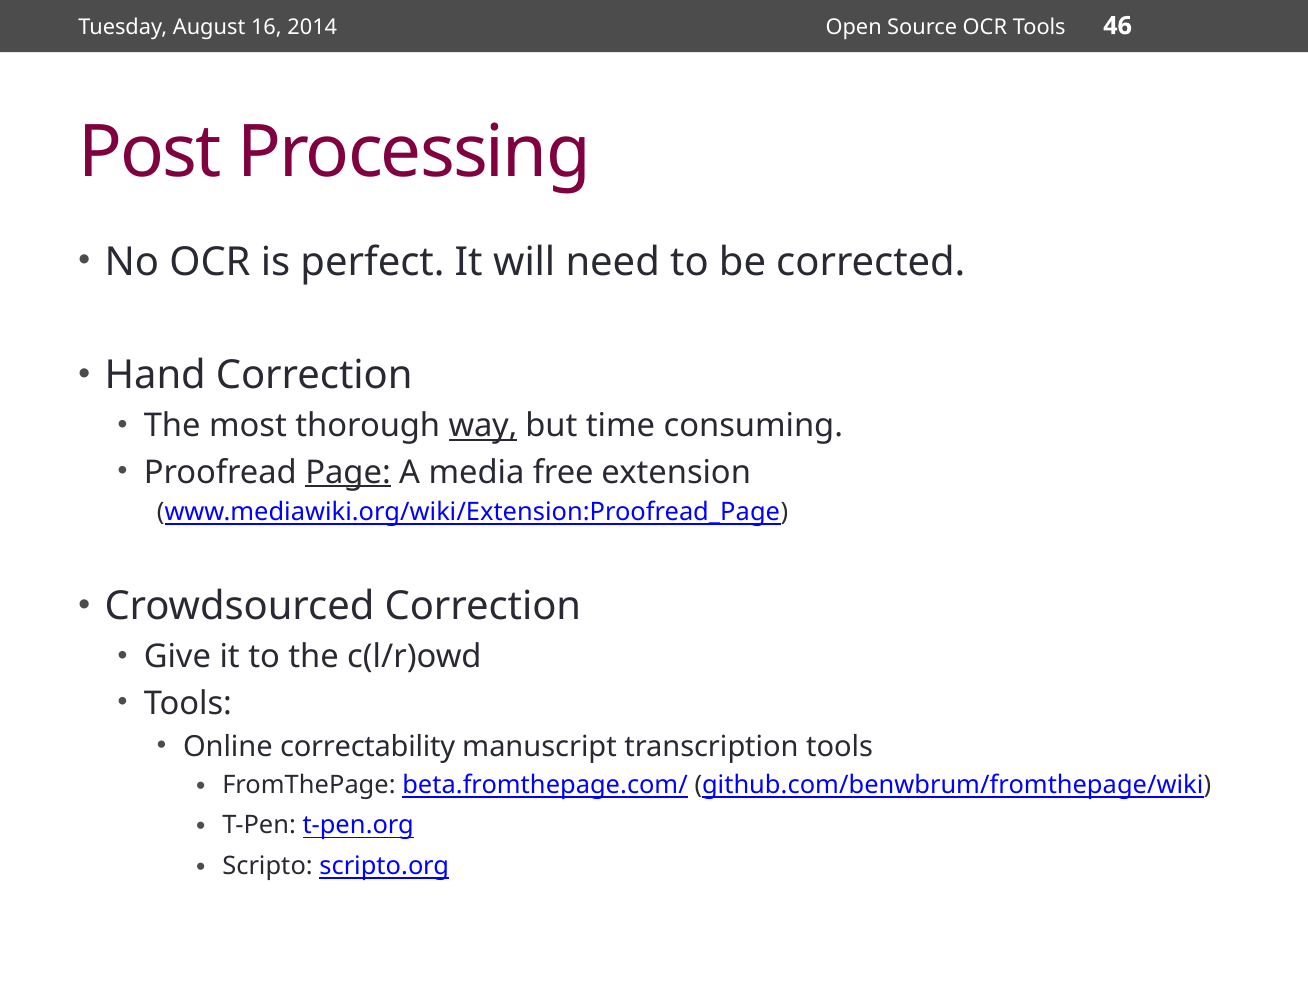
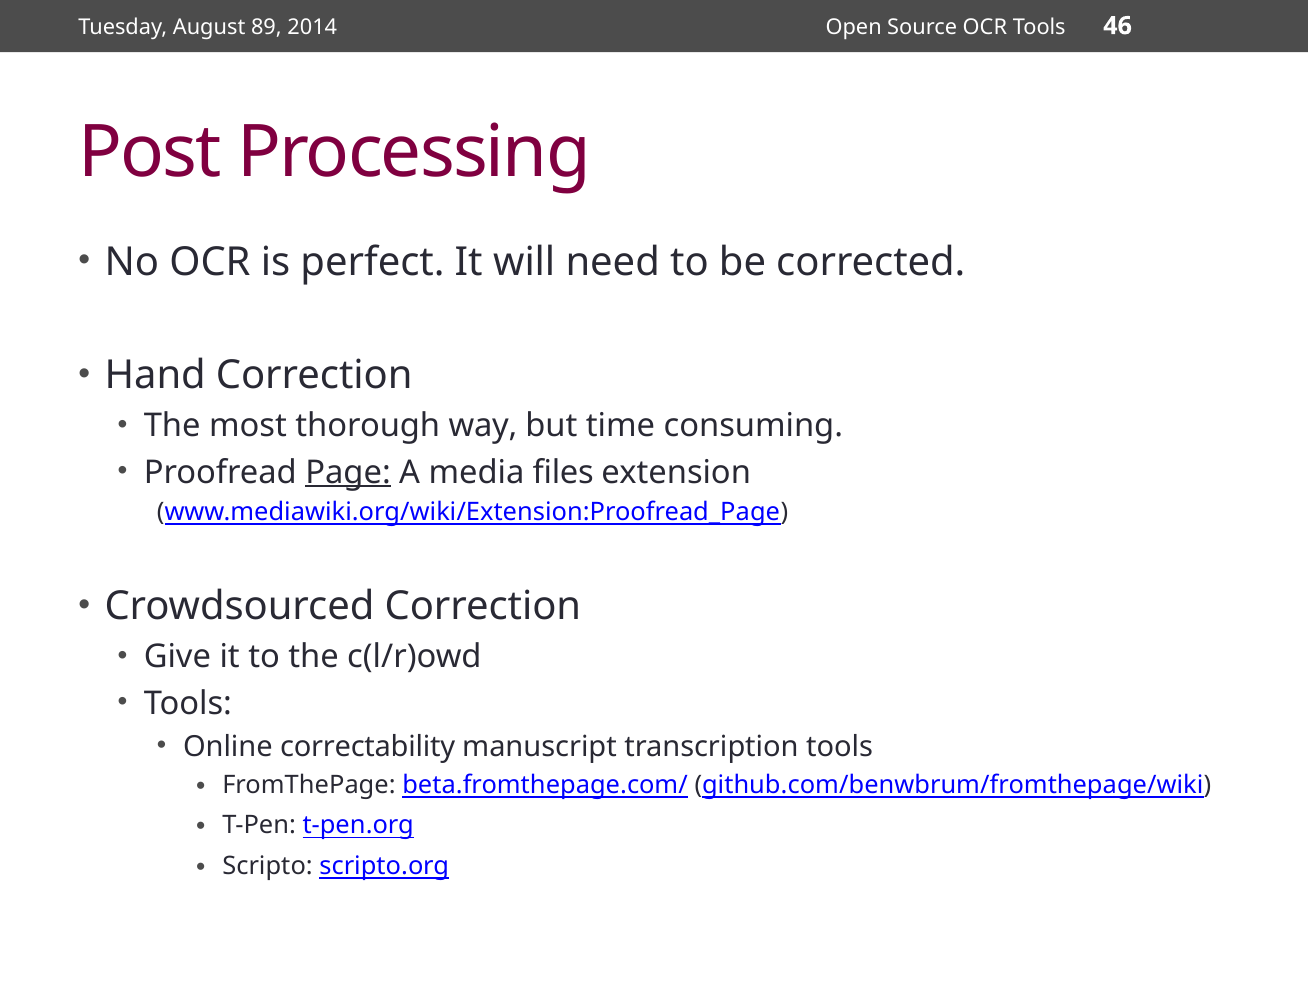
16: 16 -> 89
way underline: present -> none
free: free -> files
